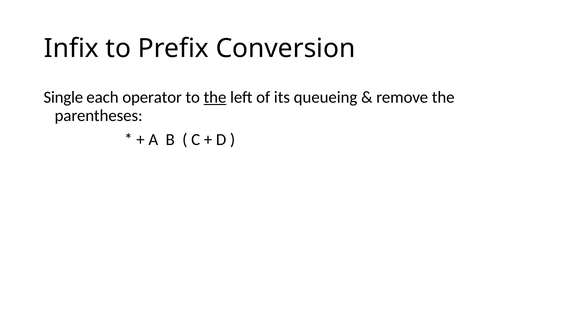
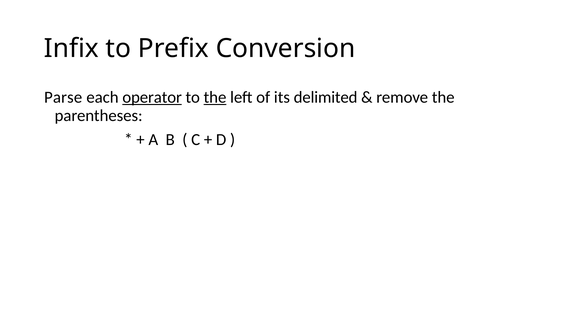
Single: Single -> Parse
operator underline: none -> present
queueing: queueing -> delimited
